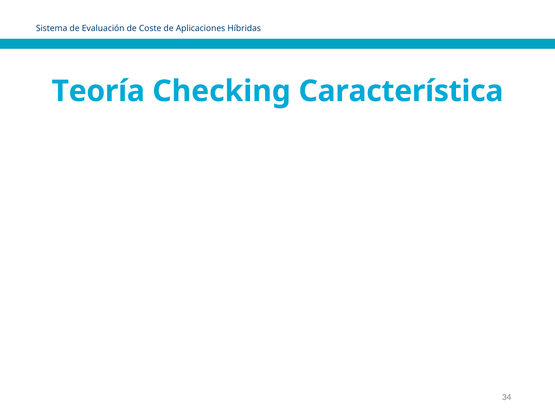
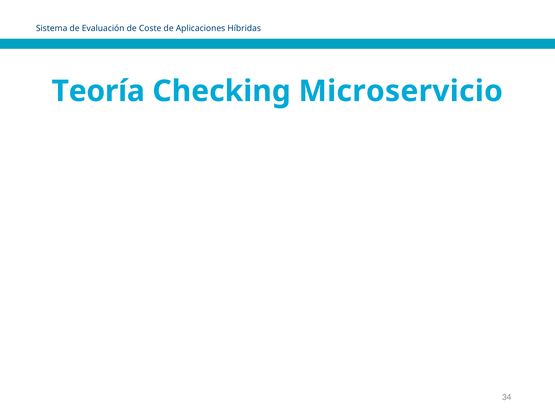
Característica: Característica -> Microservicio
